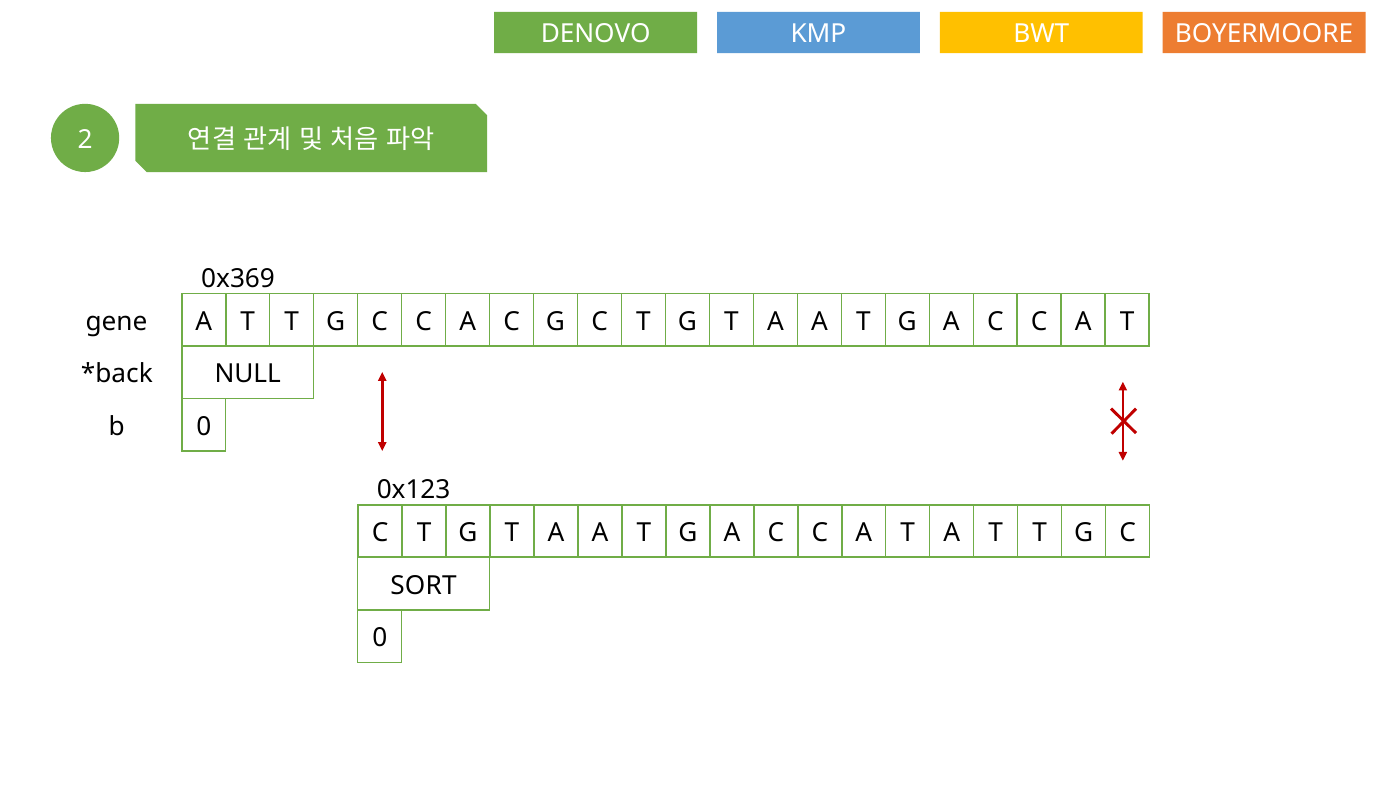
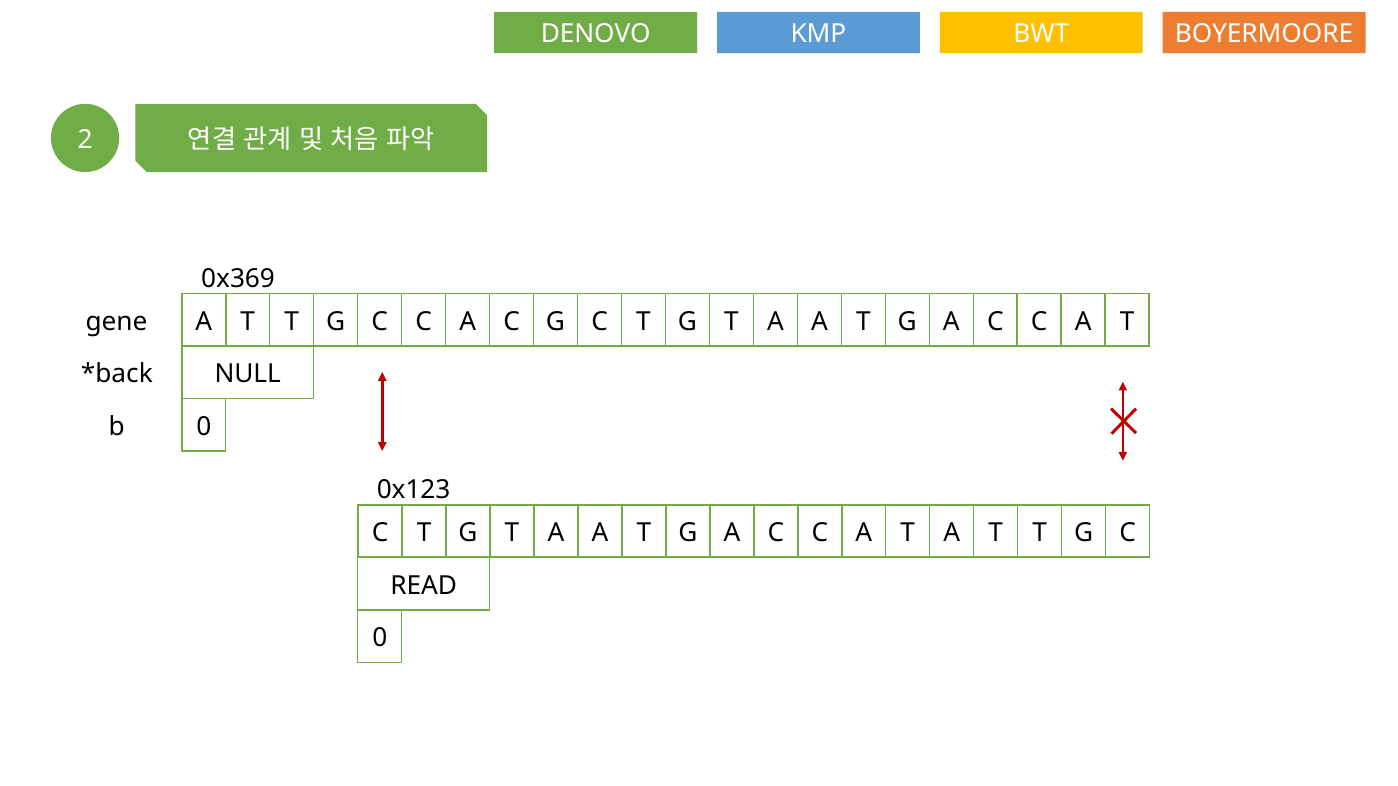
SORT: SORT -> READ
